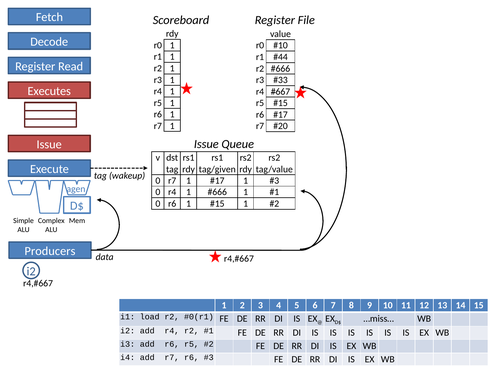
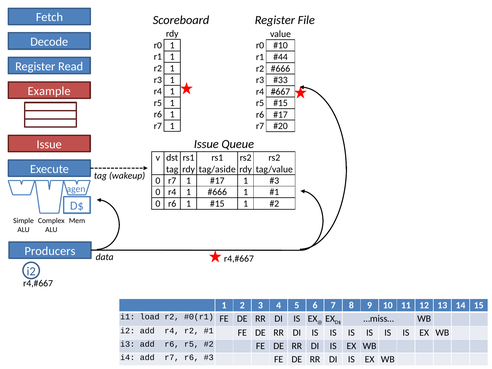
Executes: Executes -> Example
tag/given: tag/given -> tag/aside
